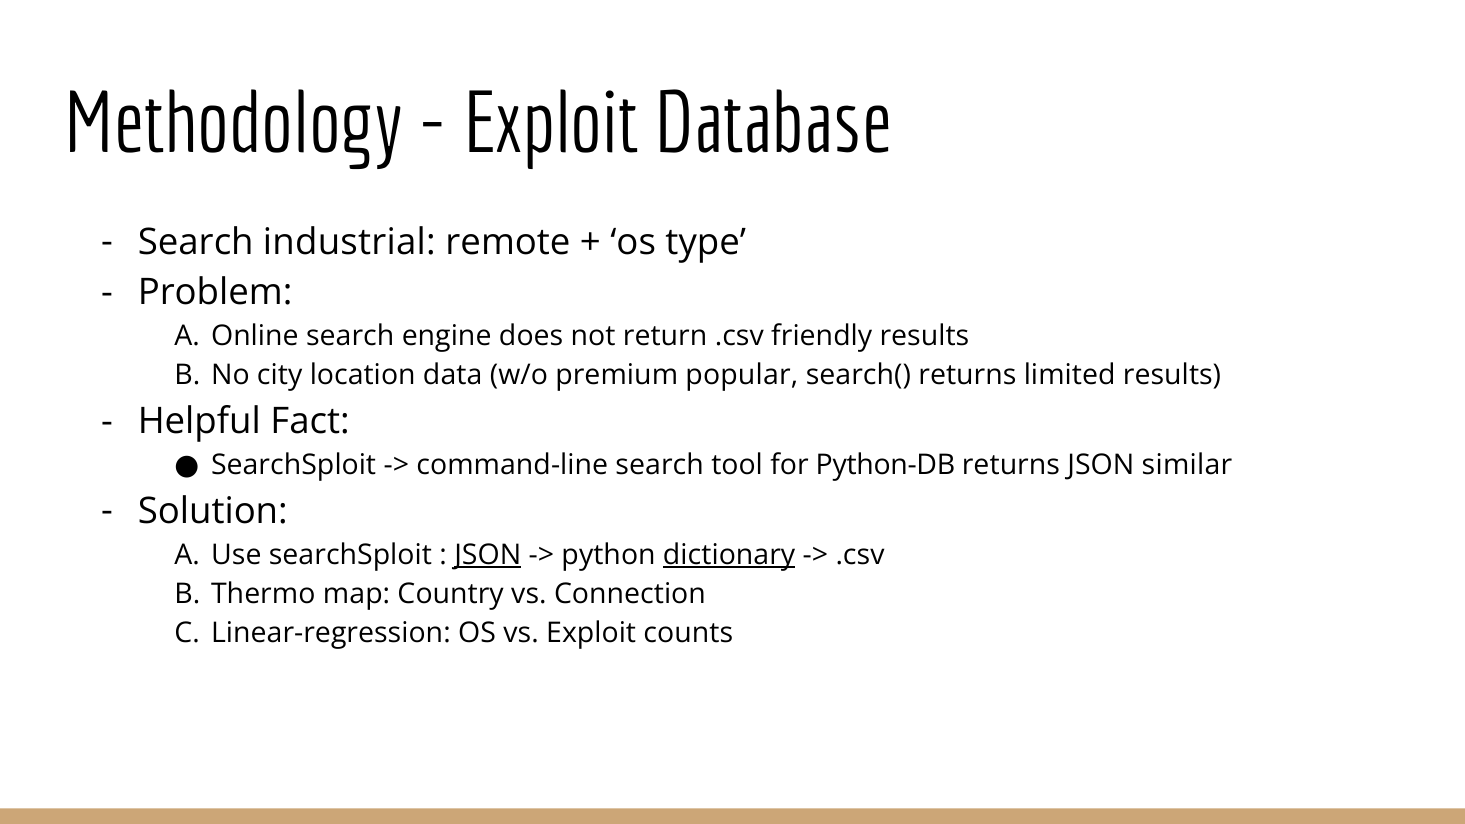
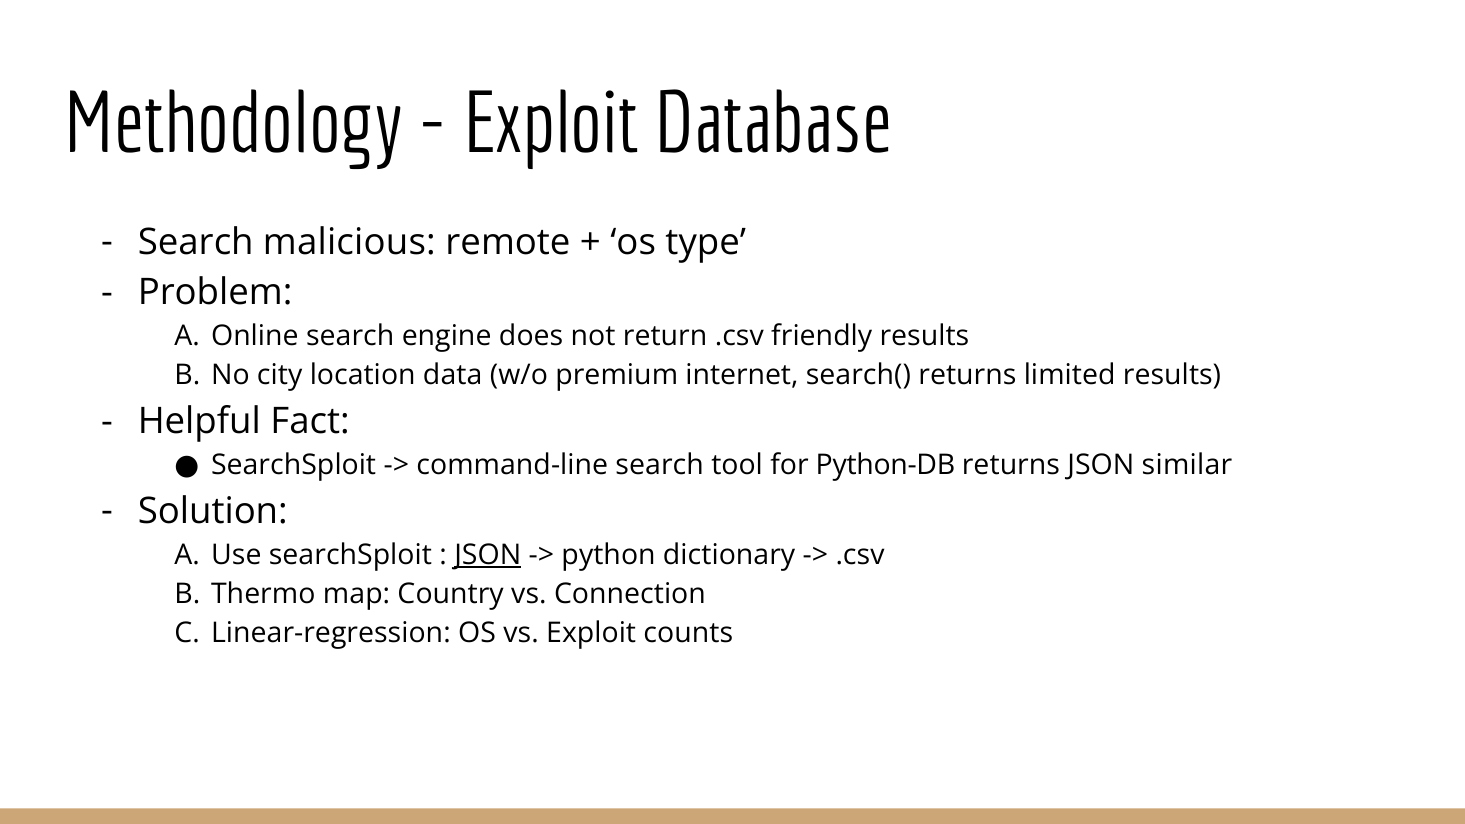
industrial: industrial -> malicious
popular: popular -> internet
dictionary underline: present -> none
